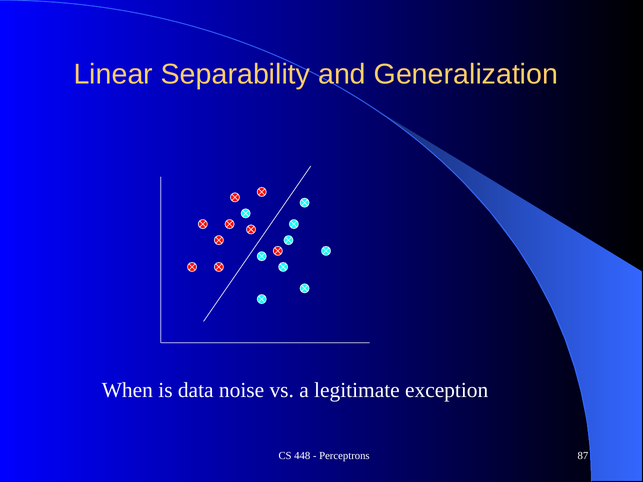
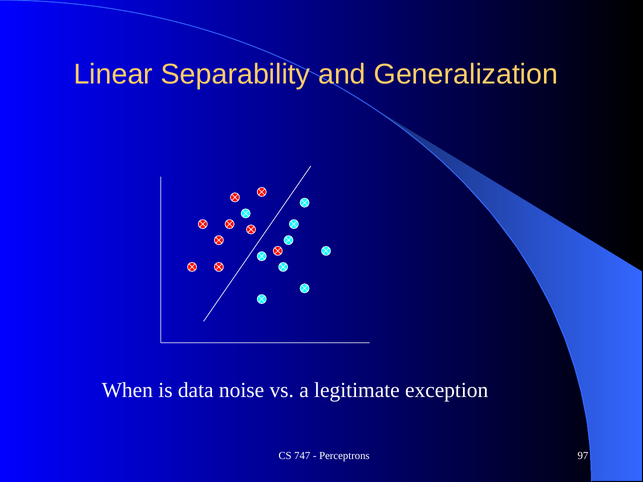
448: 448 -> 747
87: 87 -> 97
